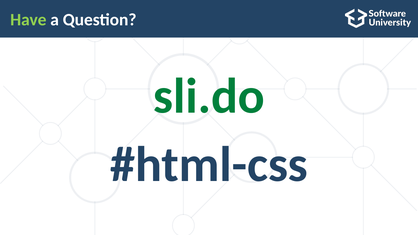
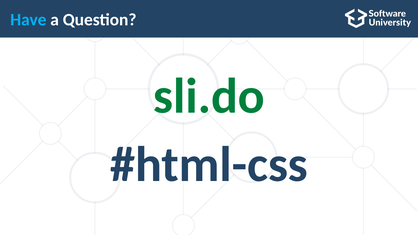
Have colour: light green -> light blue
